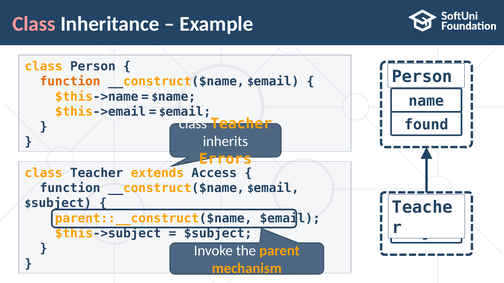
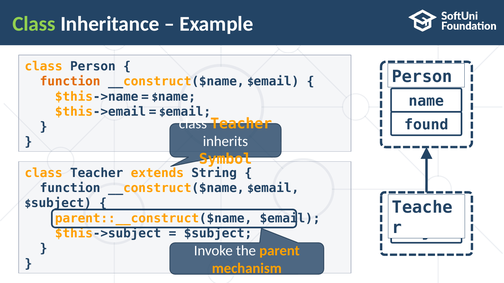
Class at (34, 24) colour: pink -> light green
Errors: Errors -> Symbol
Access: Access -> String
